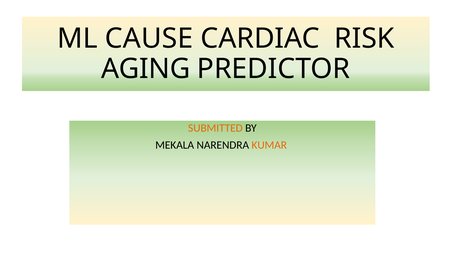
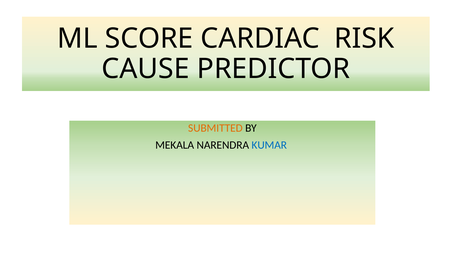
CAUSE: CAUSE -> SCORE
AGING: AGING -> CAUSE
KUMAR colour: orange -> blue
